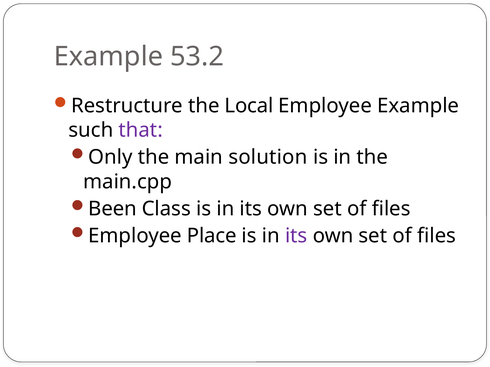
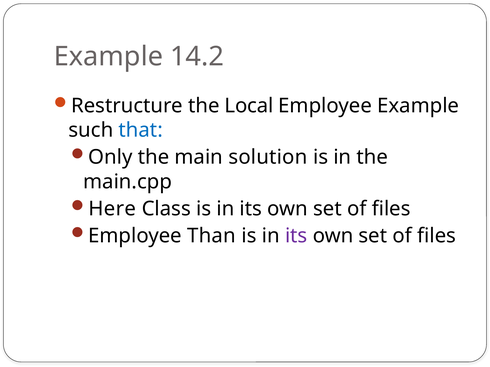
53.2: 53.2 -> 14.2
that colour: purple -> blue
Been: Been -> Here
Place: Place -> Than
